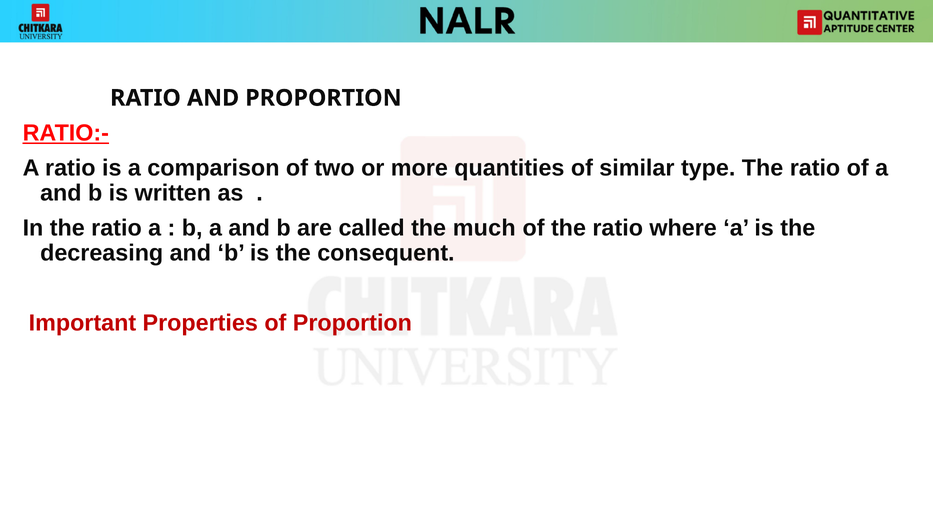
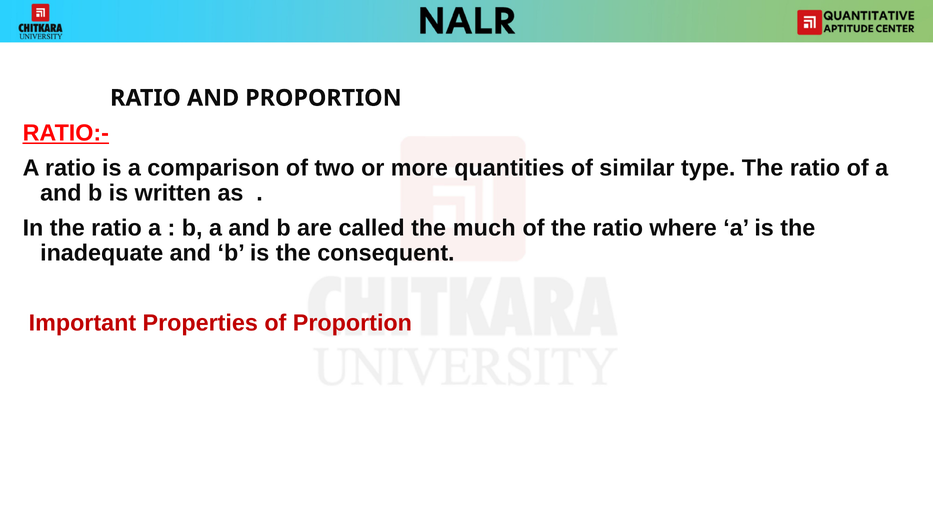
decreasing: decreasing -> inadequate
